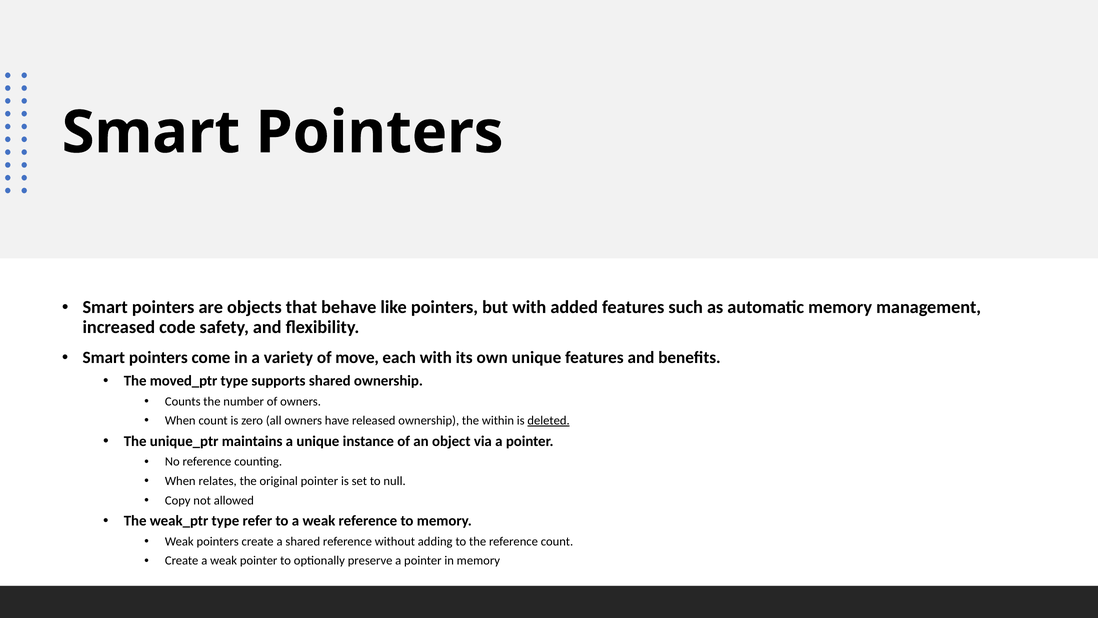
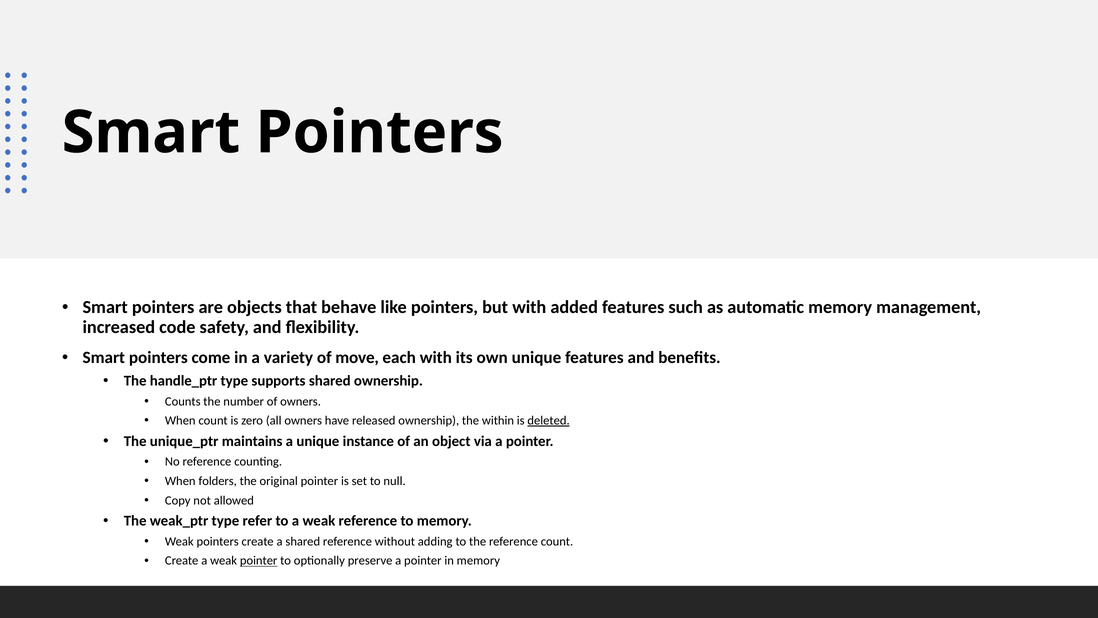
moved_ptr: moved_ptr -> handle_ptr
relates: relates -> folders
pointer at (259, 560) underline: none -> present
